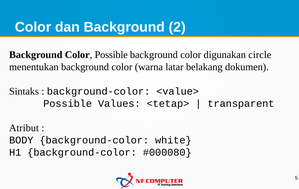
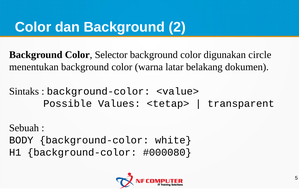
Color Possible: Possible -> Selector
Atribut: Atribut -> Sebuah
